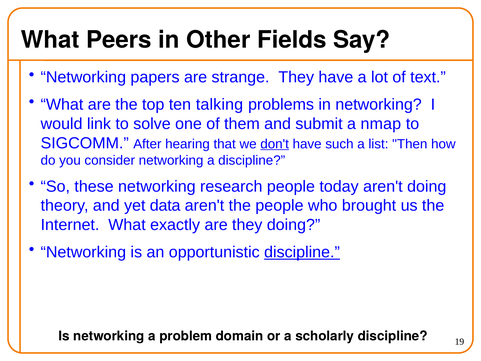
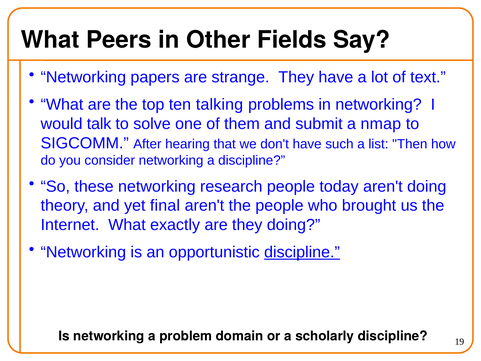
link: link -> talk
don't underline: present -> none
data: data -> final
